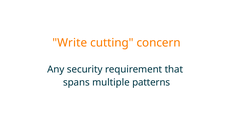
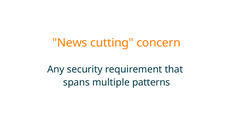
Write: Write -> News
